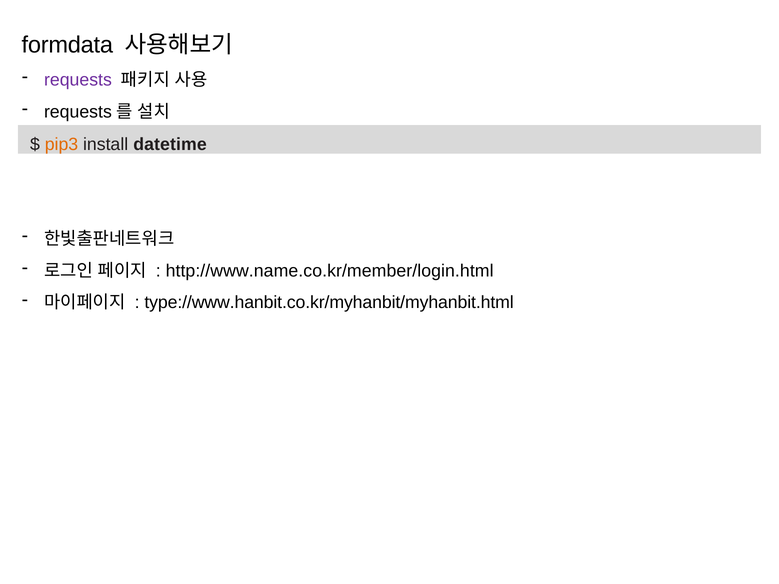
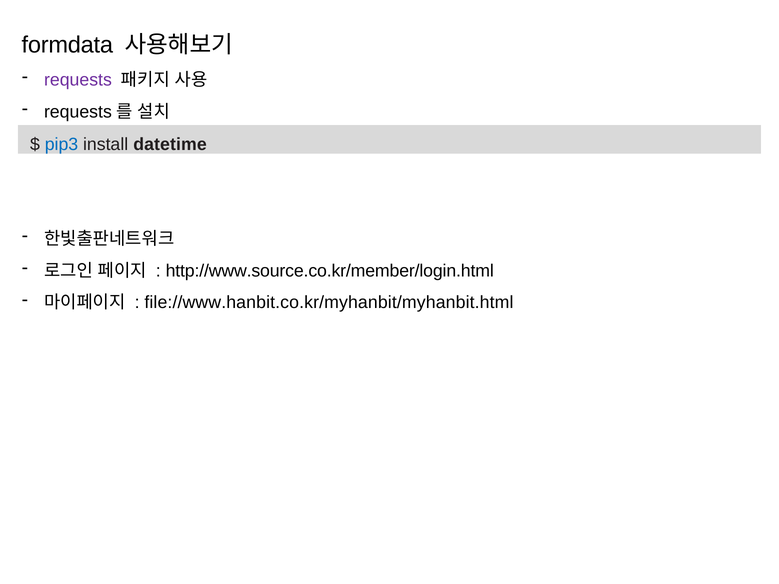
pip3 colour: orange -> blue
http://www.name.co.kr/member/login.html: http://www.name.co.kr/member/login.html -> http://www.source.co.kr/member/login.html
type://www.hanbit.co.kr/myhanbit/myhanbit.html: type://www.hanbit.co.kr/myhanbit/myhanbit.html -> file://www.hanbit.co.kr/myhanbit/myhanbit.html
